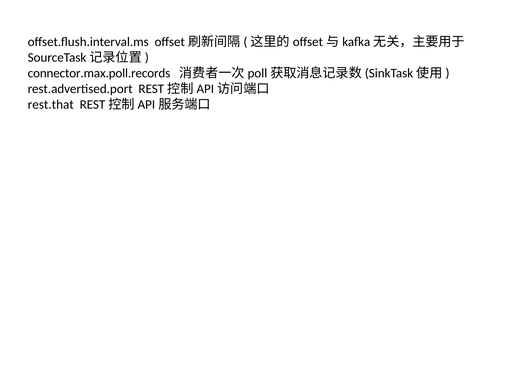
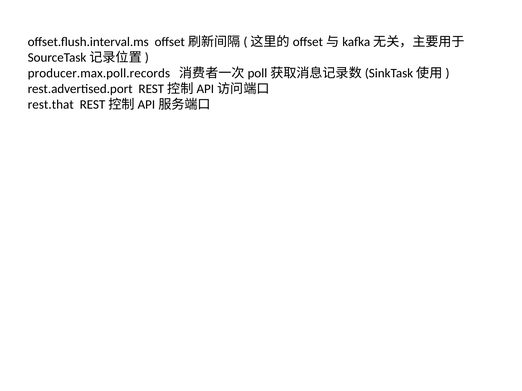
connector.max.poll.records: connector.max.poll.records -> producer.max.poll.records
